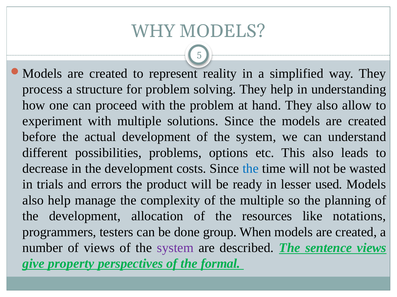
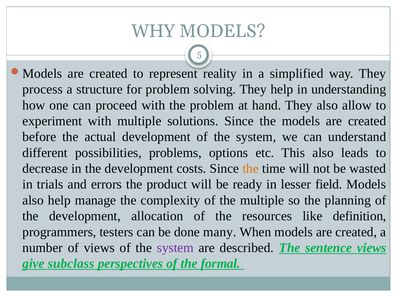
the at (251, 169) colour: blue -> orange
used: used -> field
notations: notations -> definition
group: group -> many
property: property -> subclass
